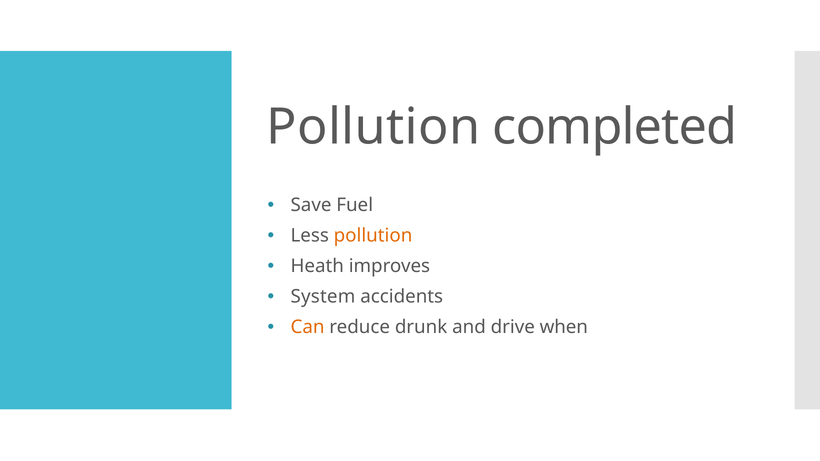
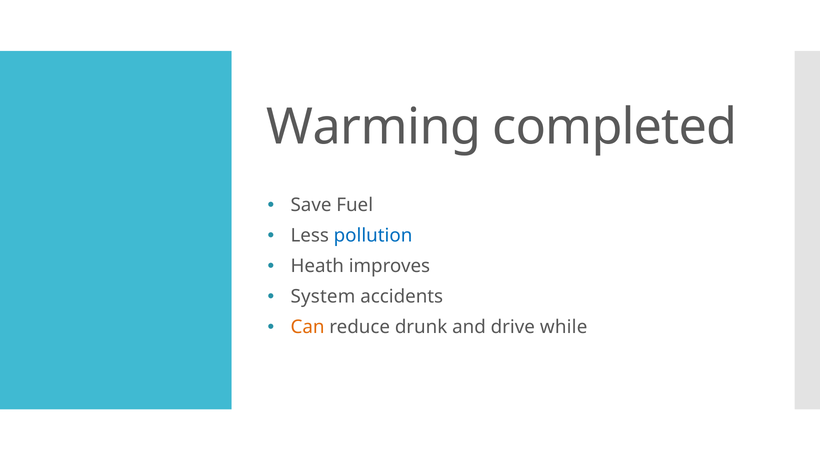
Pollution at (373, 127): Pollution -> Warming
pollution at (373, 236) colour: orange -> blue
when: when -> while
